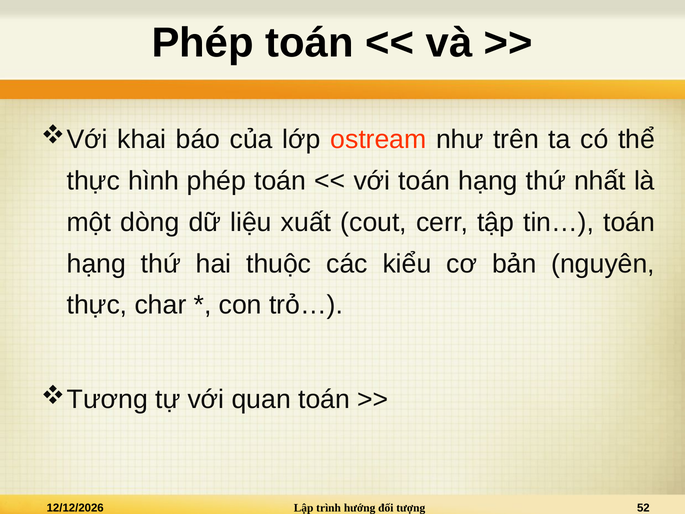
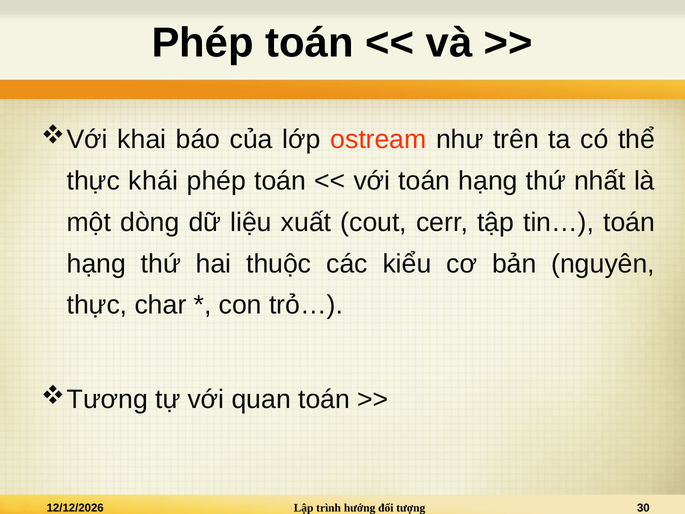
hình: hình -> khái
52: 52 -> 30
